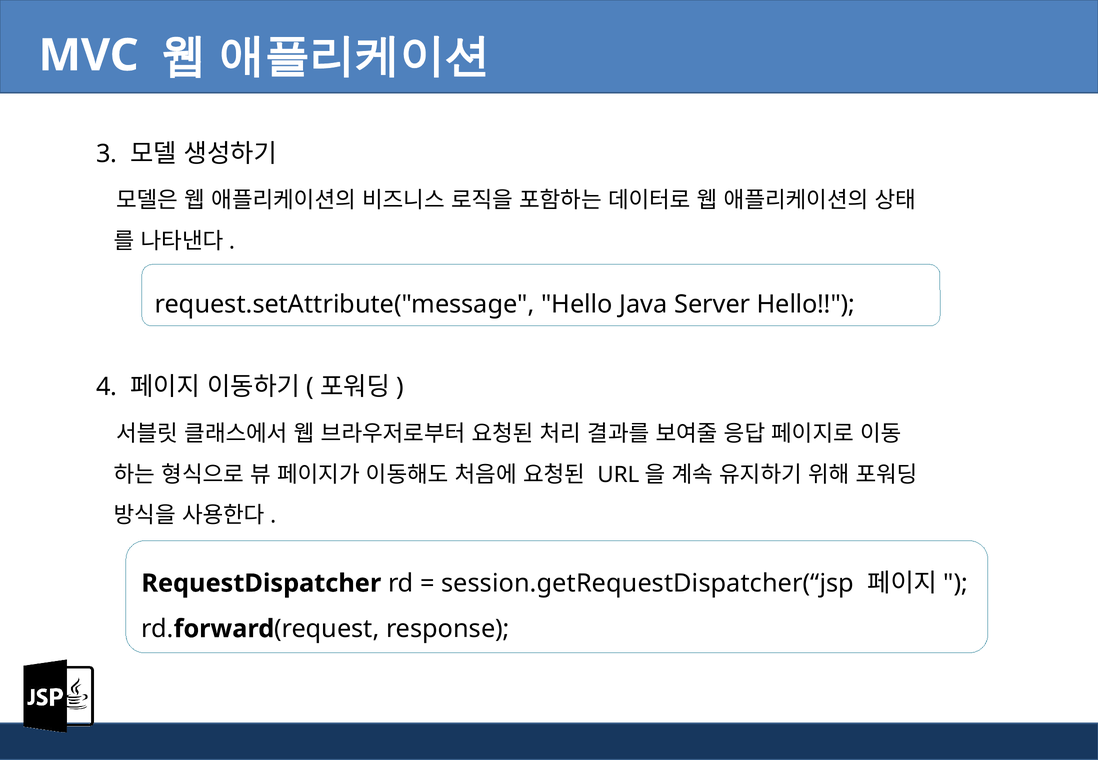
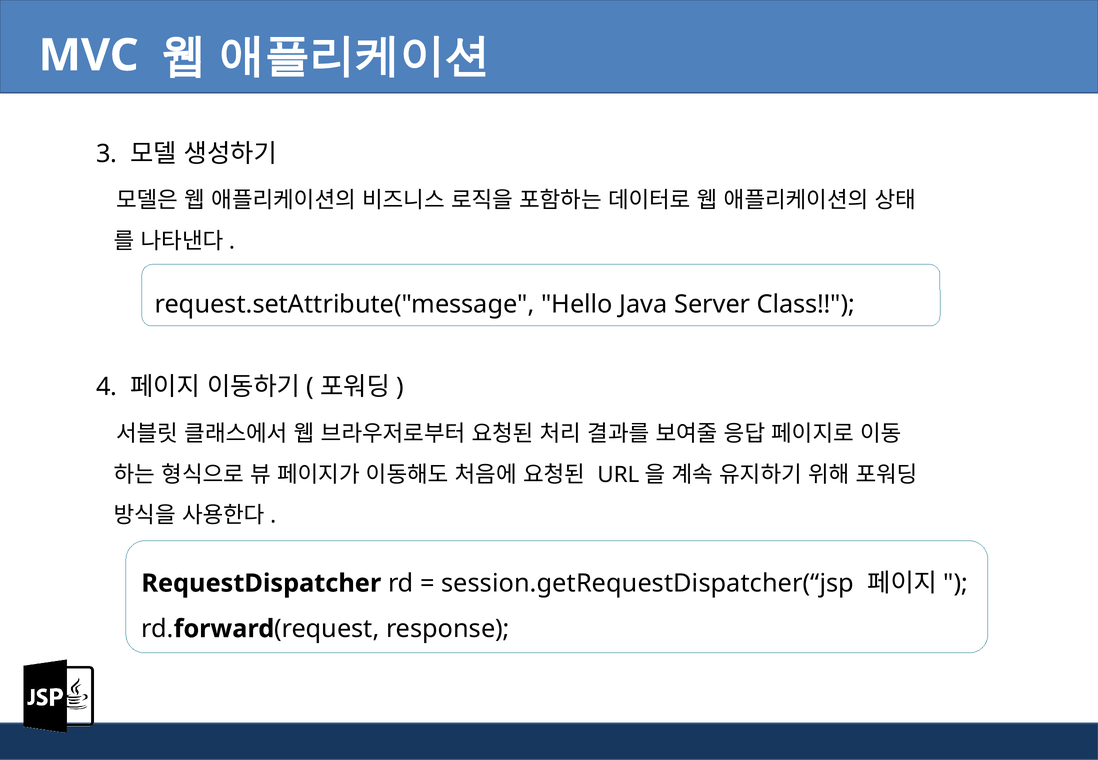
Server Hello: Hello -> Class
